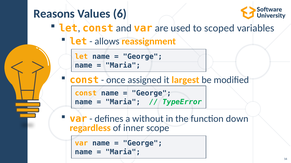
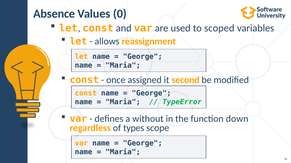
Reasons: Reasons -> Absence
6: 6 -> 0
largest: largest -> second
inner: inner -> types
